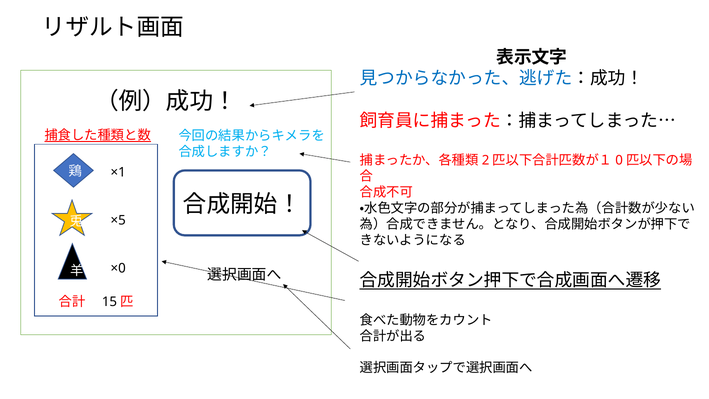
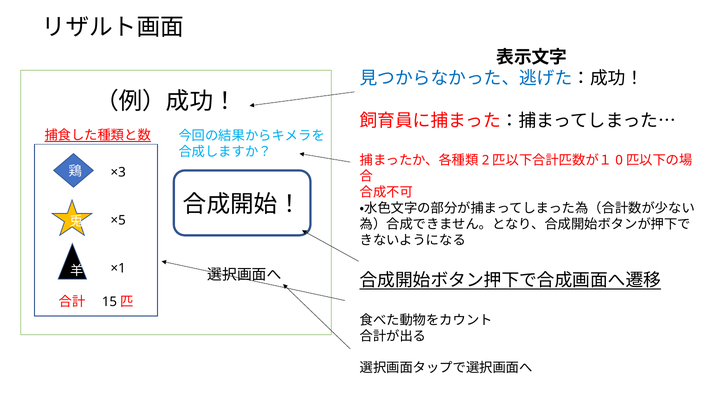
×1: ×1 -> ×3
×0: ×0 -> ×1
